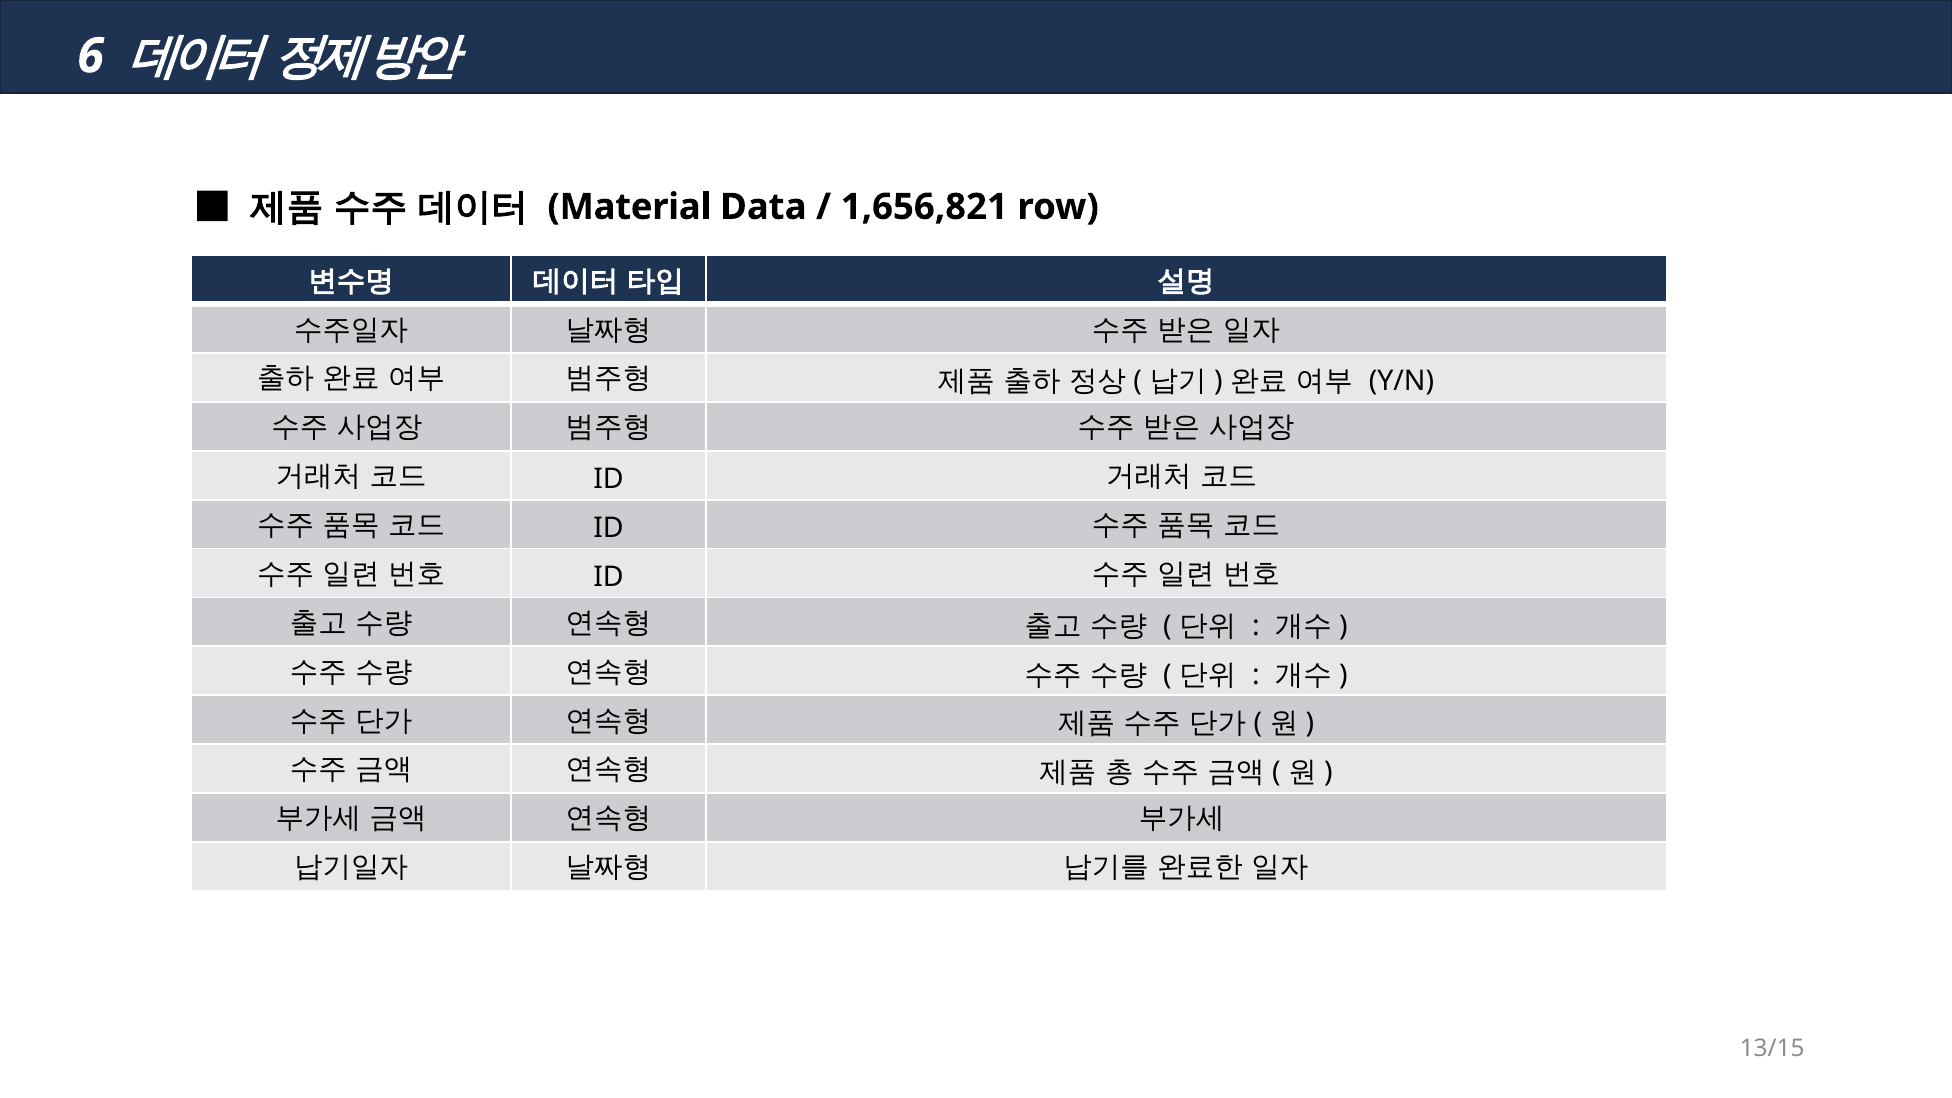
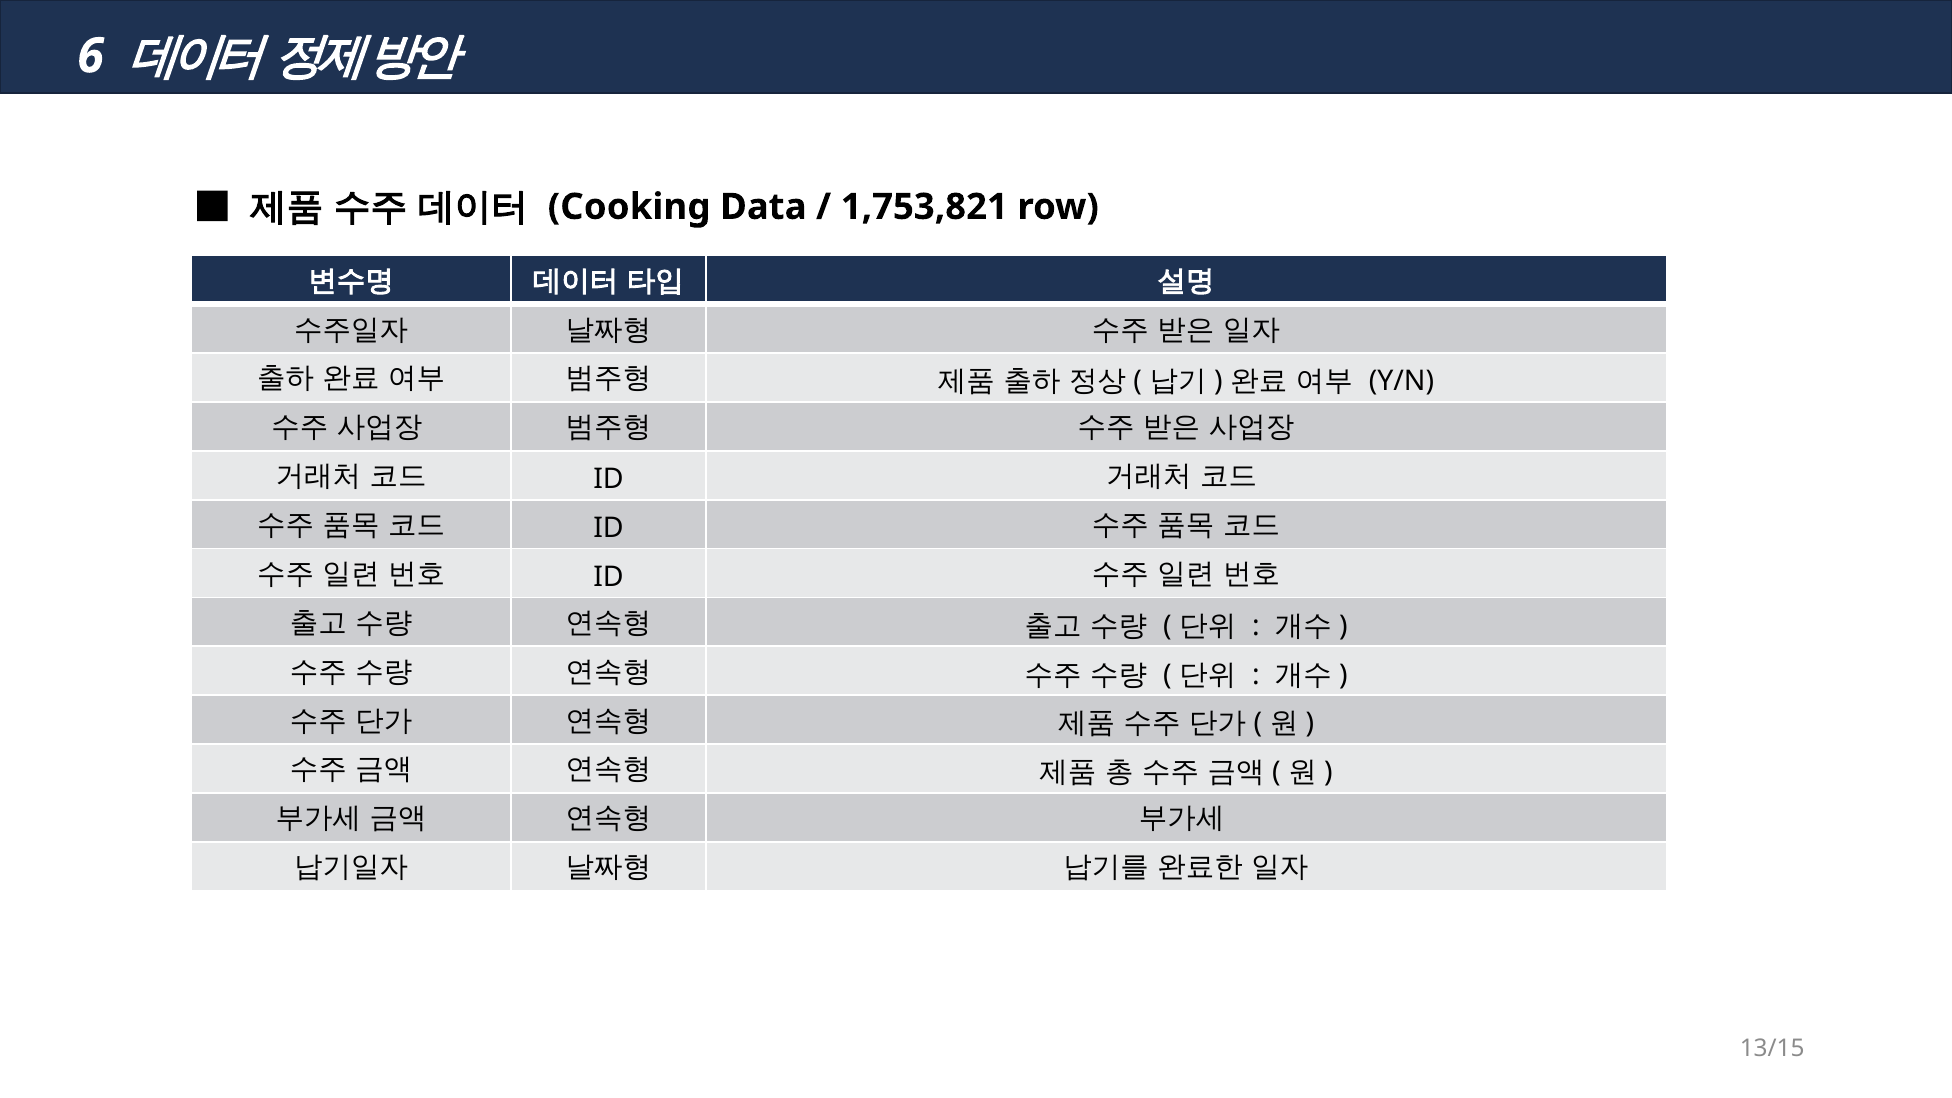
Material: Material -> Cooking
1,656,821: 1,656,821 -> 1,753,821
